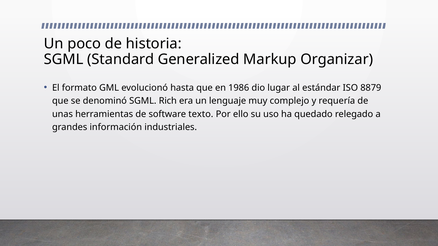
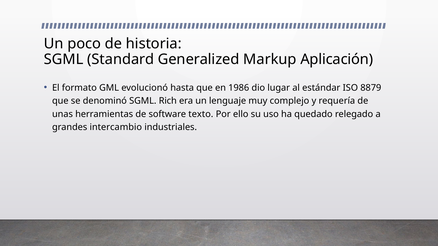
Organizar: Organizar -> Aplicación
información: información -> intercambio
